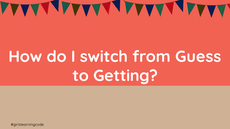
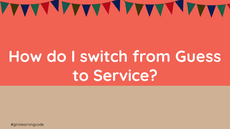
Getting: Getting -> Service
